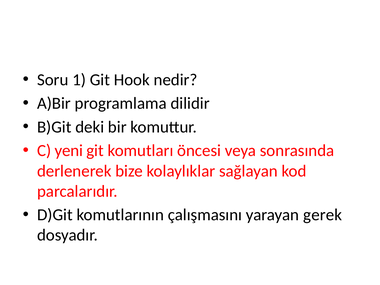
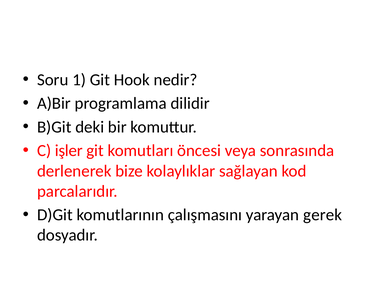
yeni: yeni -> işler
